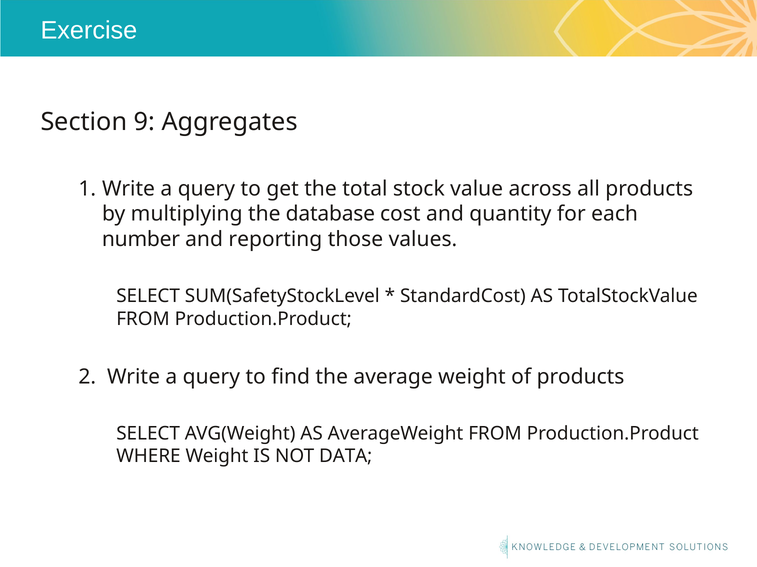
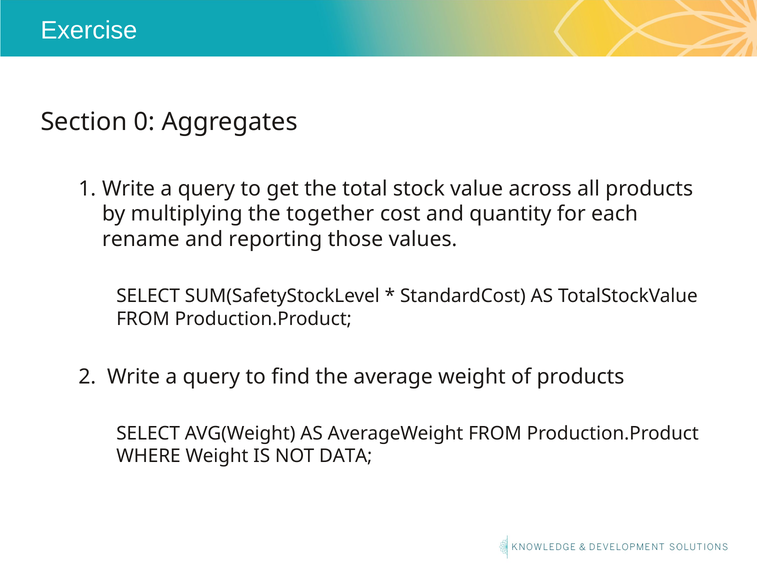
9: 9 -> 0
database: database -> together
number: number -> rename
